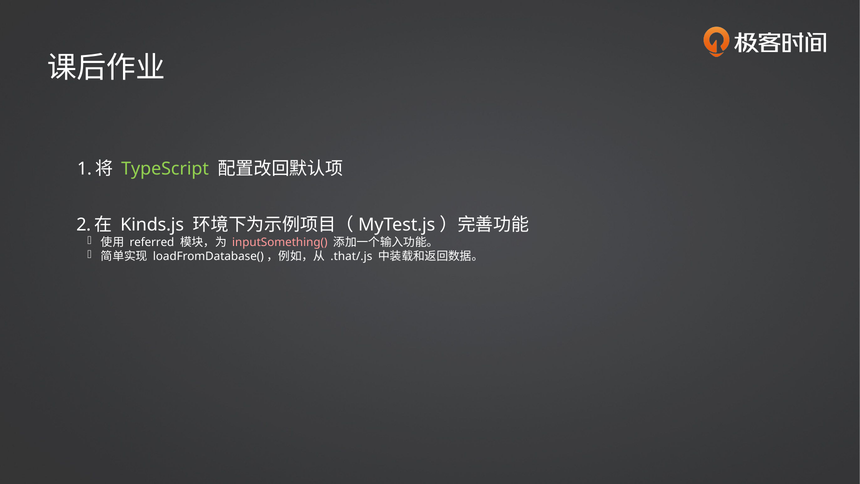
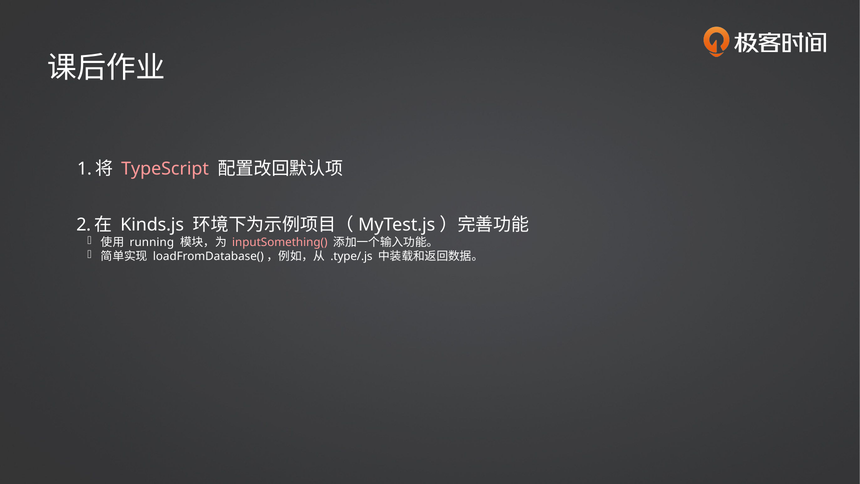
TypeScript colour: light green -> pink
referred: referred -> running
.that/.js: .that/.js -> .type/.js
